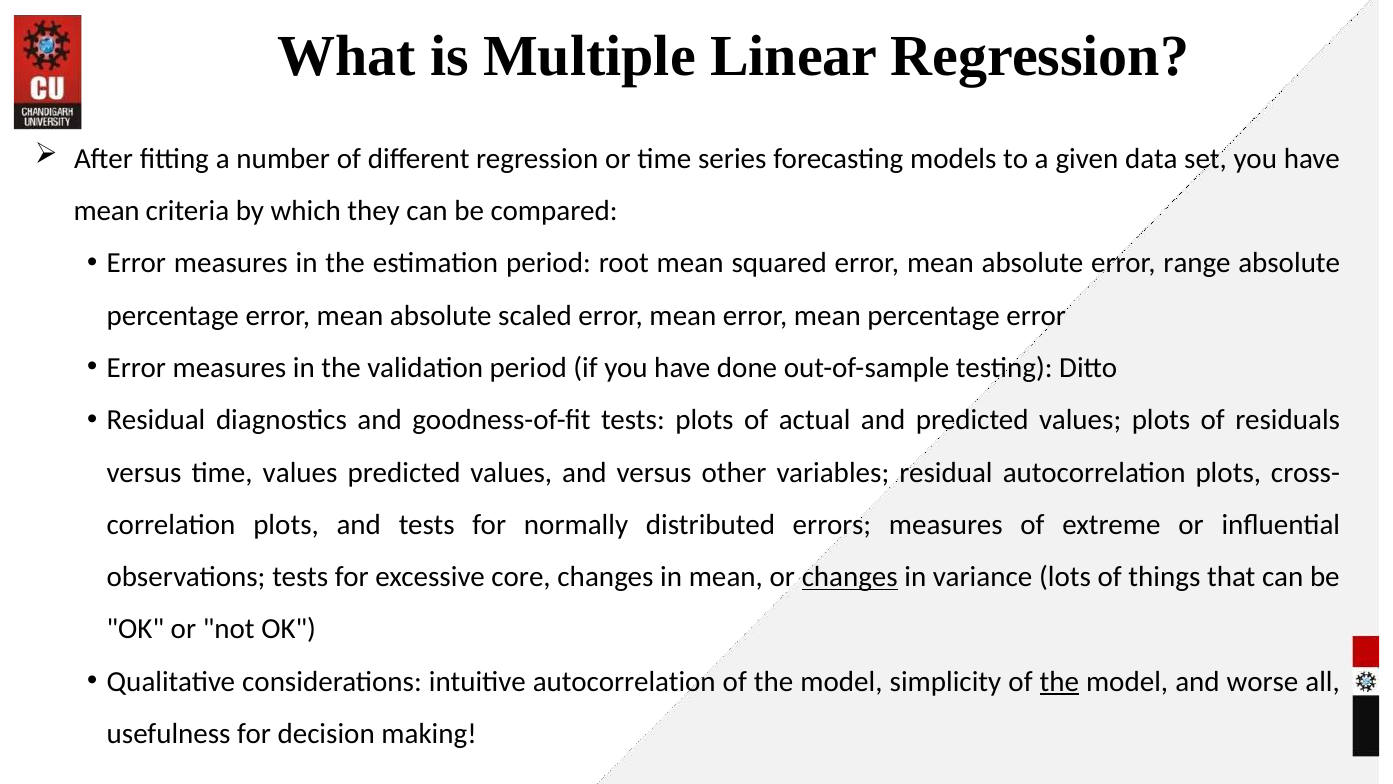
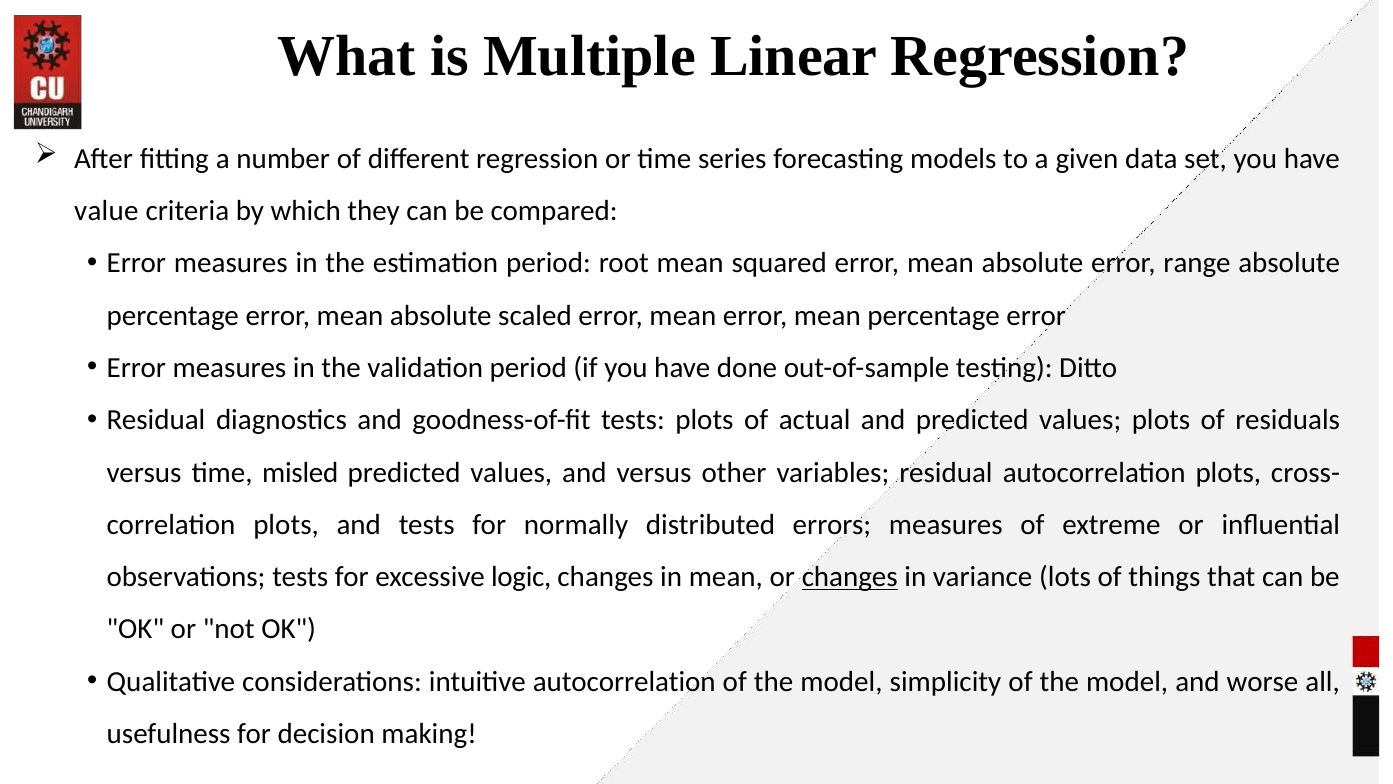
mean at (107, 211): mean -> value
time values: values -> misled
core: core -> logic
the at (1059, 681) underline: present -> none
